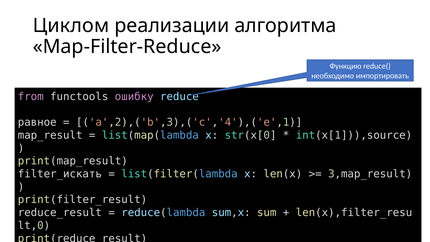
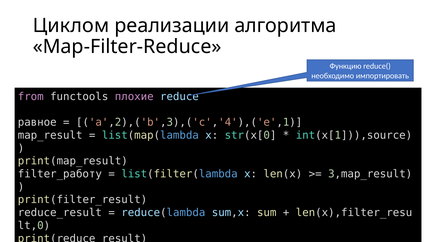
ошибку: ошибку -> плохие
filter_искать: filter_искать -> filter_работу
